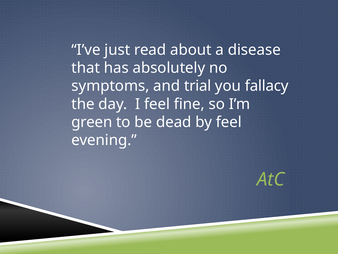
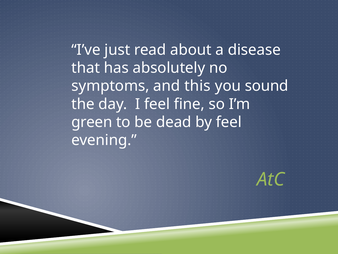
trial: trial -> this
fallacy: fallacy -> sound
